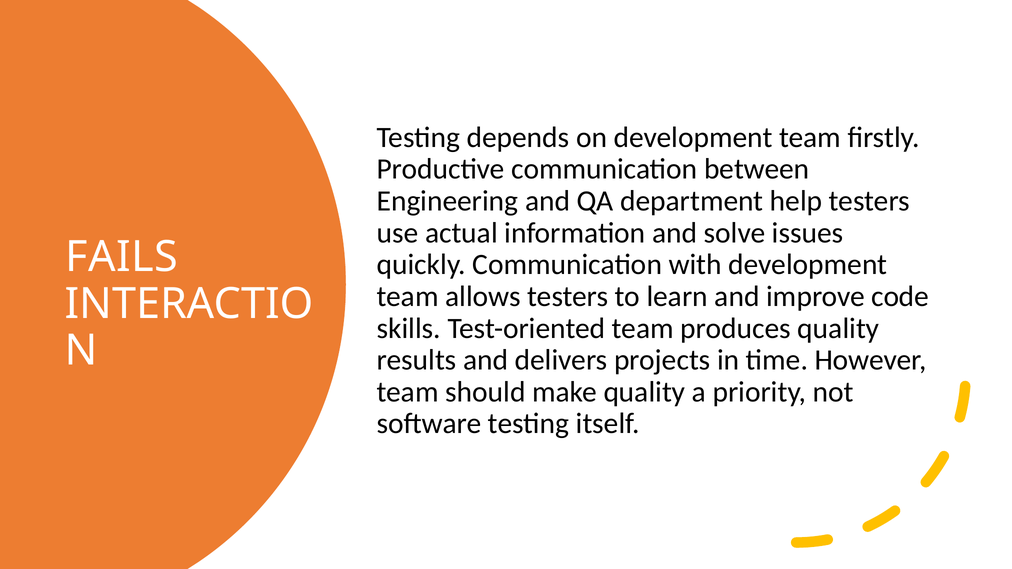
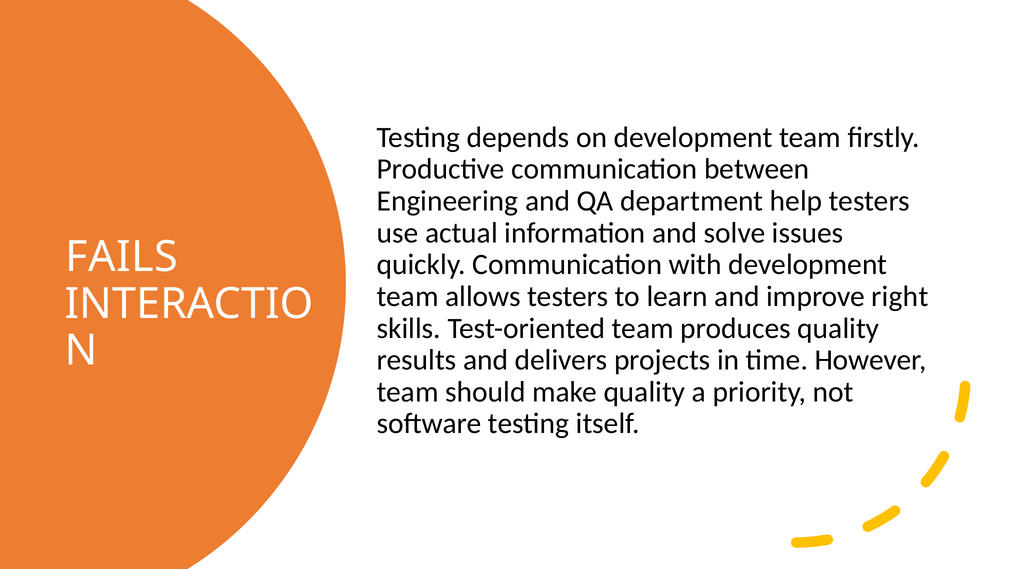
code: code -> right
